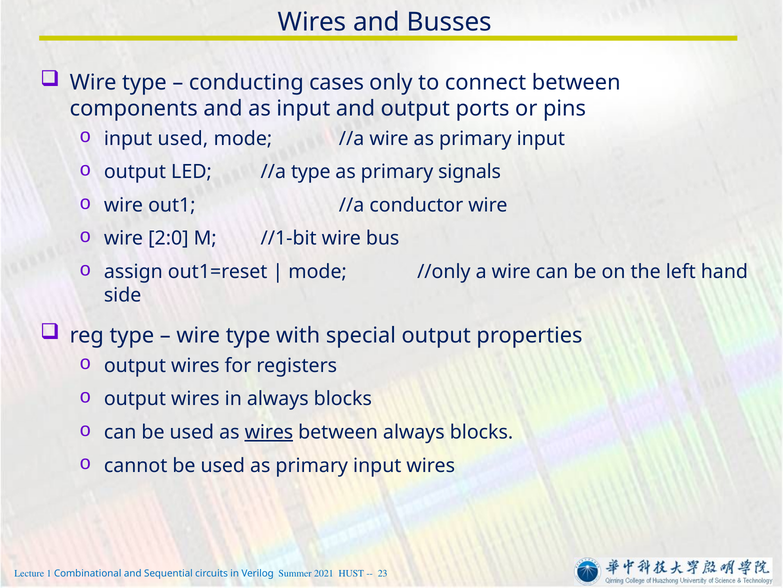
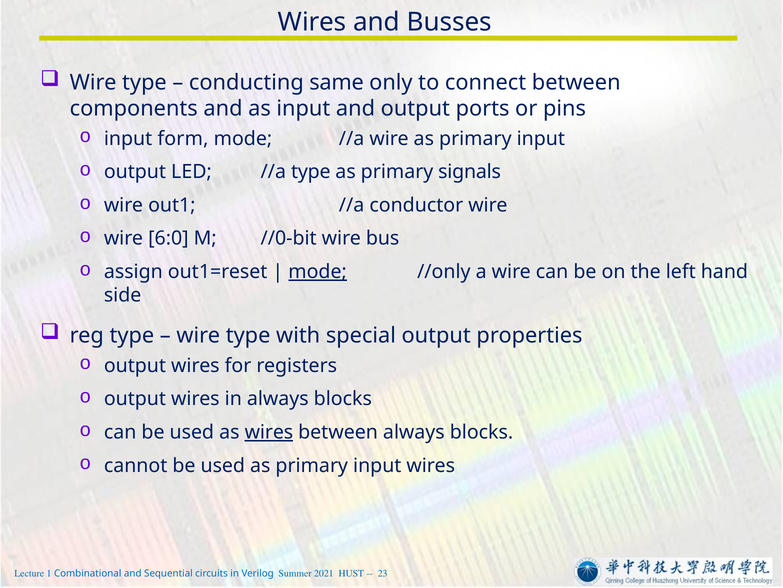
cases: cases -> same
input used: used -> form
2:0: 2:0 -> 6:0
//1-bit: //1-bit -> //0-bit
mode at (318, 271) underline: none -> present
